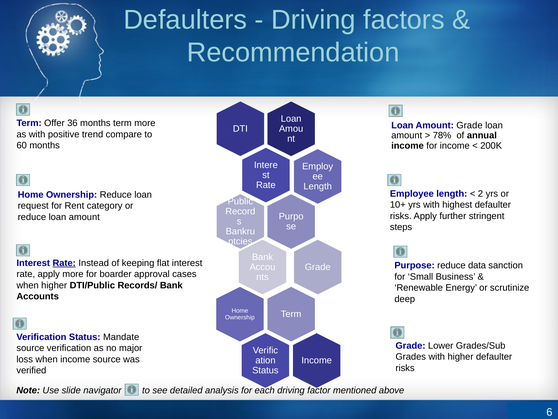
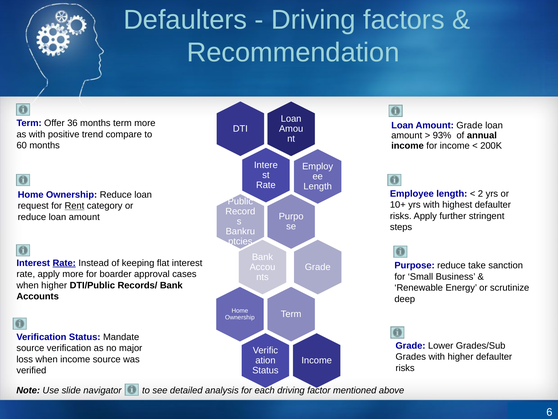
78%: 78% -> 93%
Rent underline: none -> present
data: data -> take
